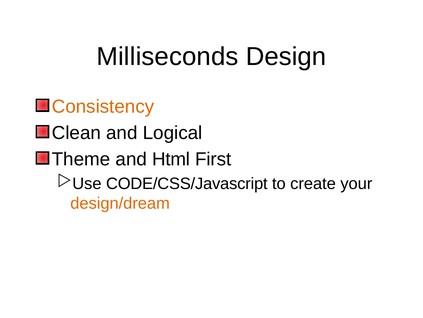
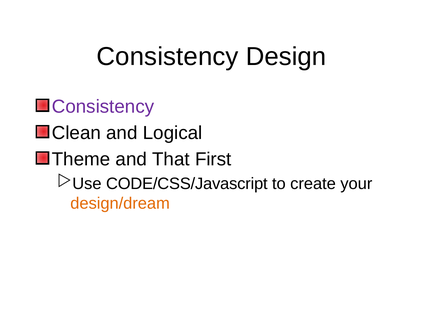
Milliseconds at (168, 56): Milliseconds -> Consistency
Consistency at (103, 106) colour: orange -> purple
Html: Html -> That
